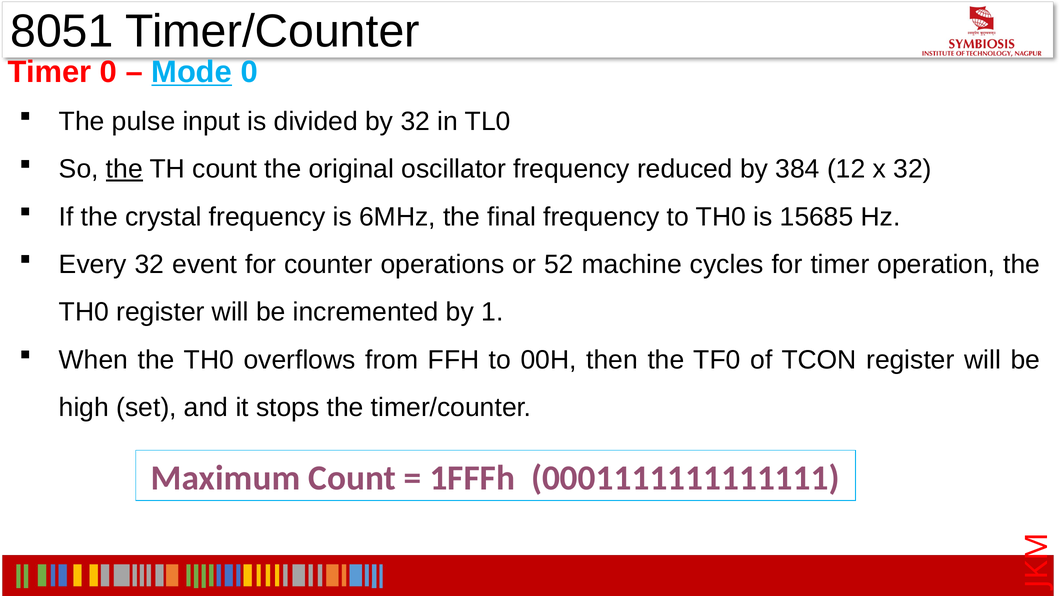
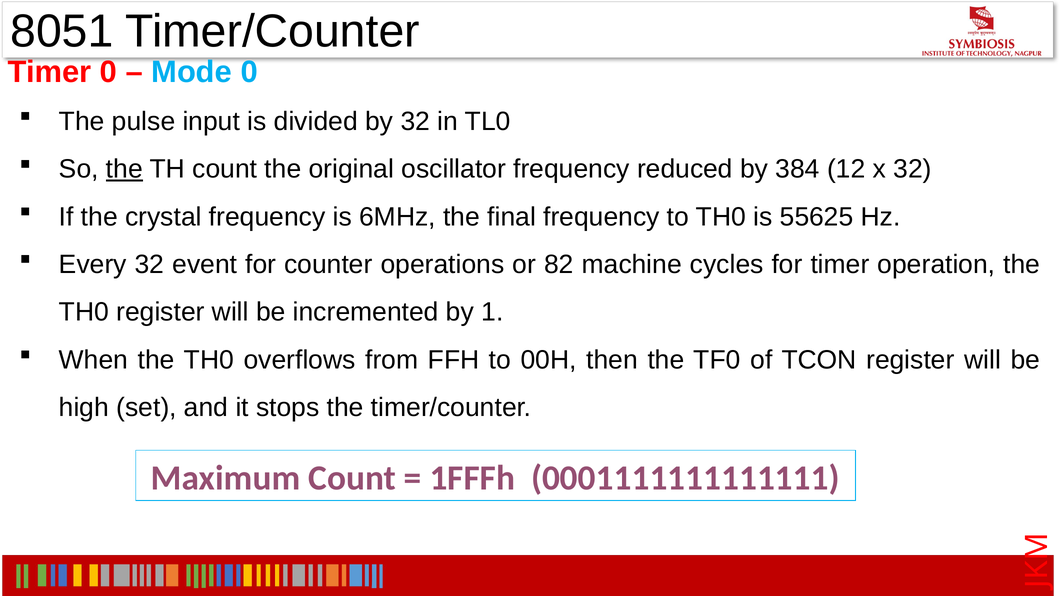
Mode underline: present -> none
15685: 15685 -> 55625
52: 52 -> 82
